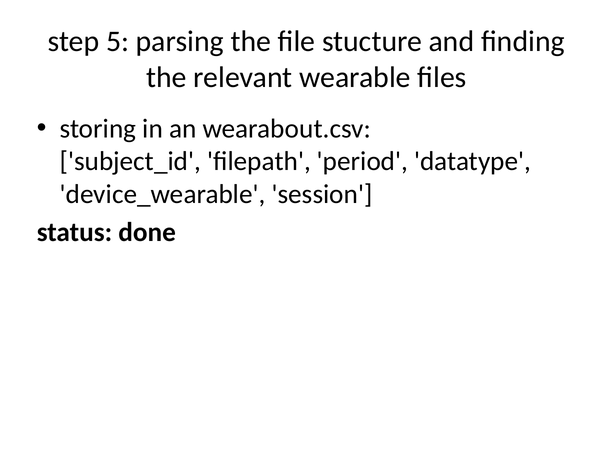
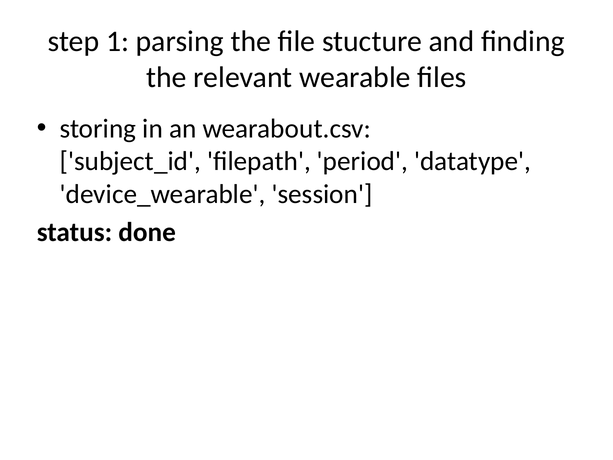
5: 5 -> 1
